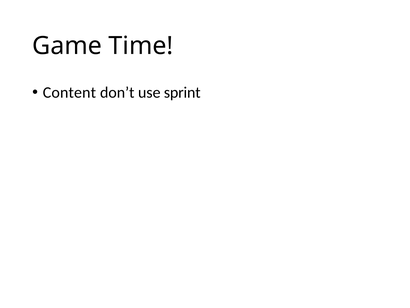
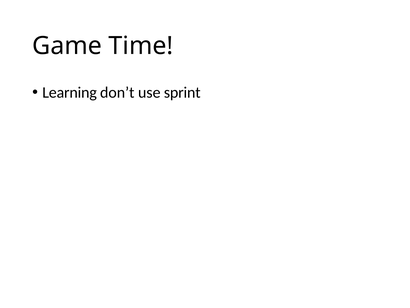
Content: Content -> Learning
